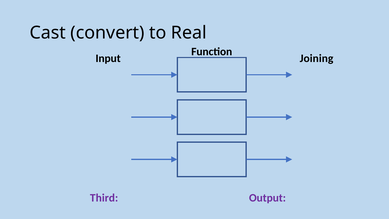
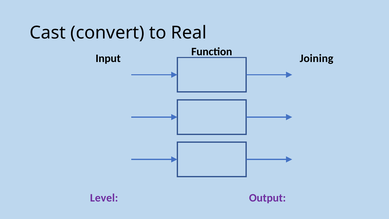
Third: Third -> Level
